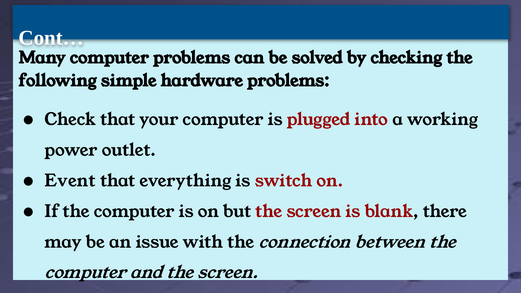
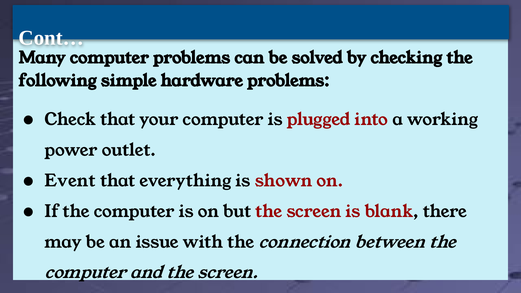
switch: switch -> shown
